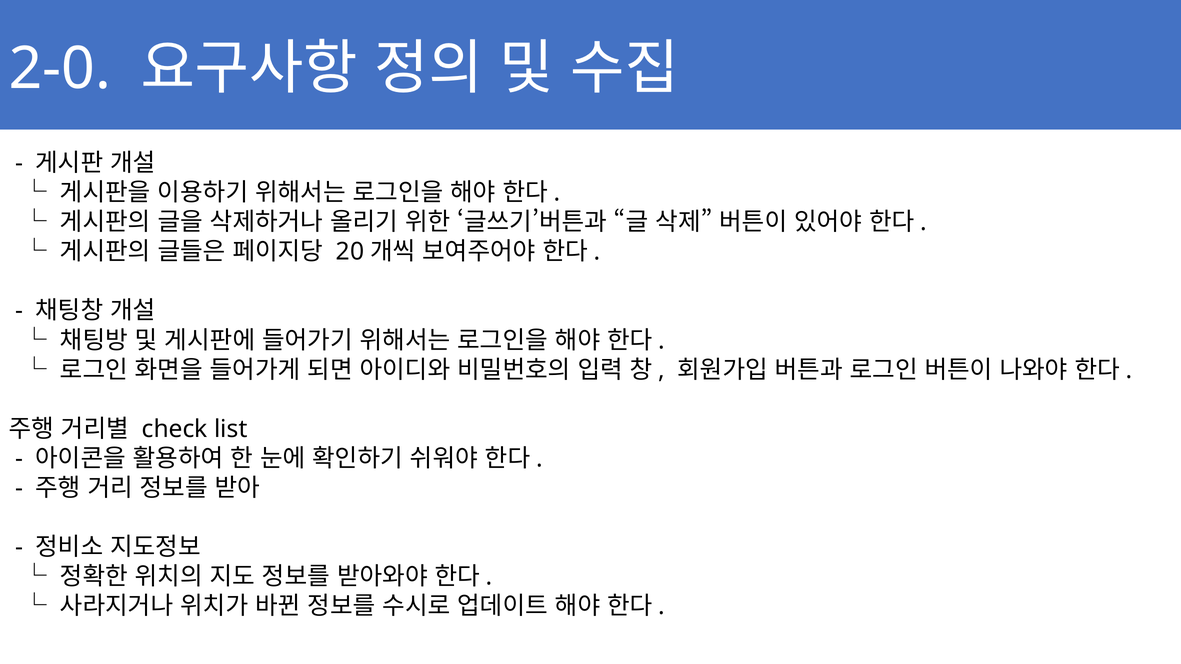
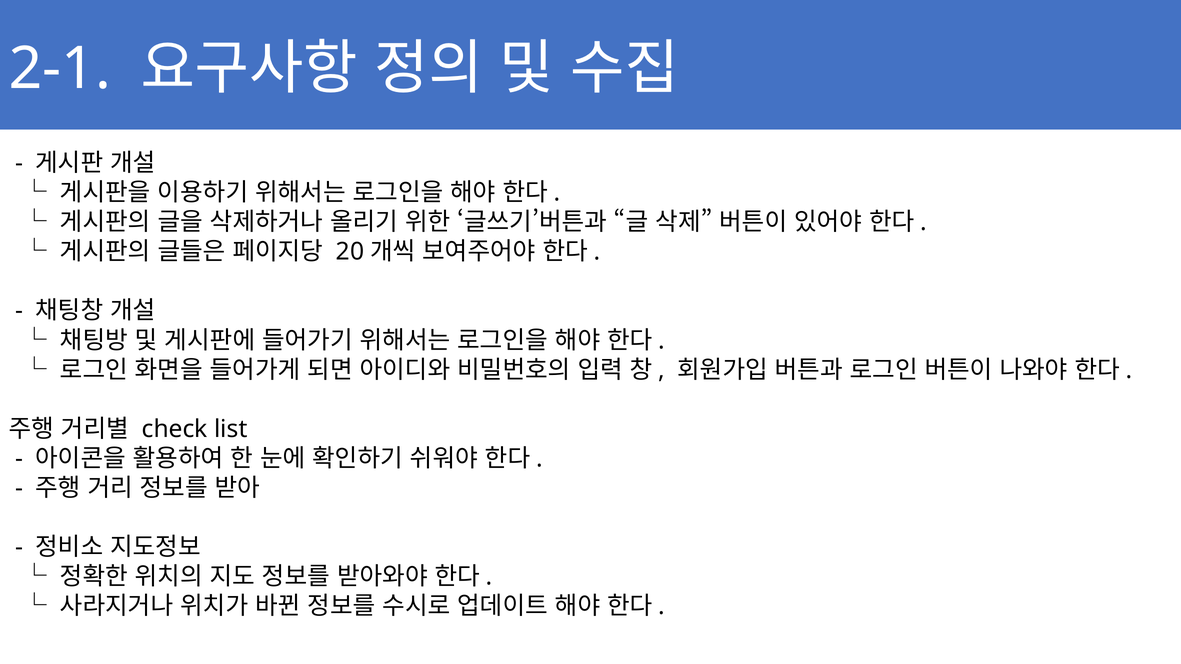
2-0: 2-0 -> 2-1
